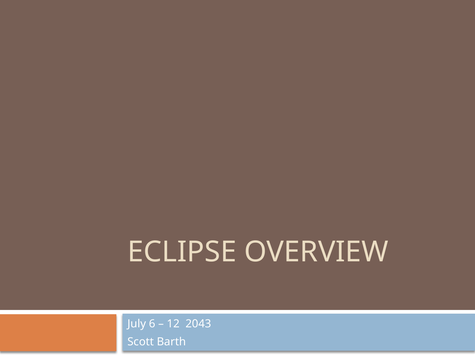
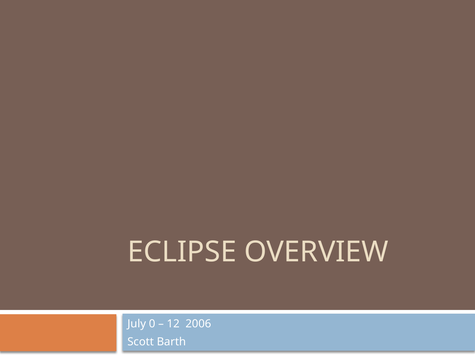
6: 6 -> 0
2043: 2043 -> 2006
